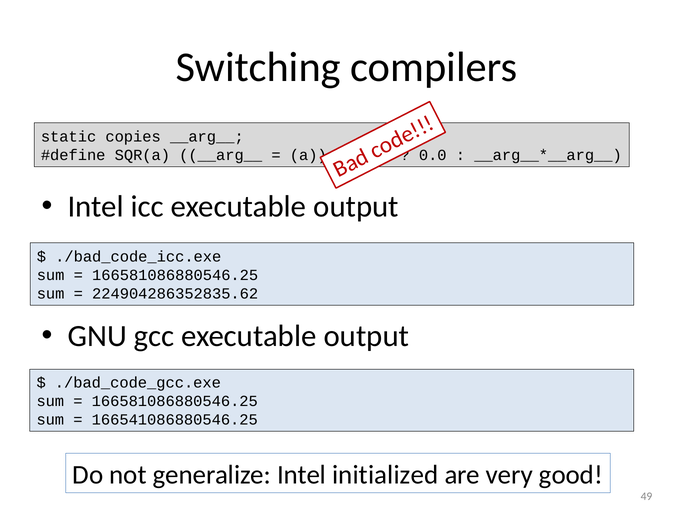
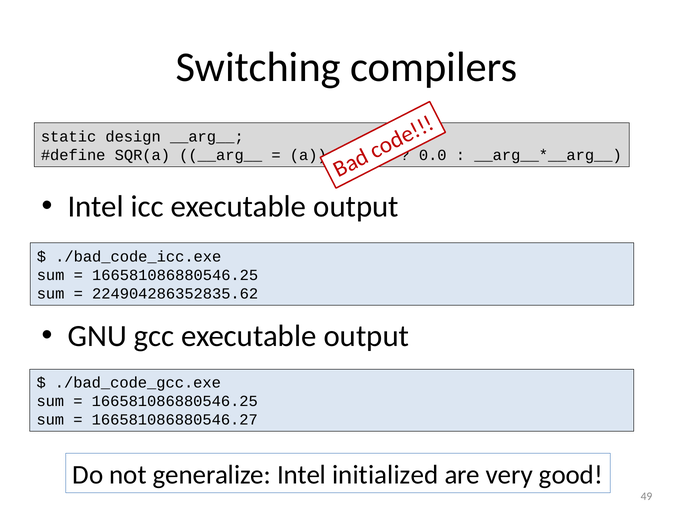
copies: copies -> design
166541086880546.25: 166541086880546.25 -> 166581086880546.27
